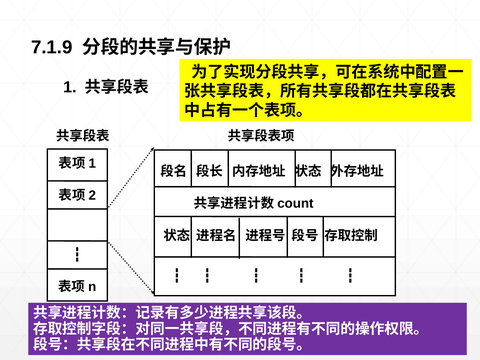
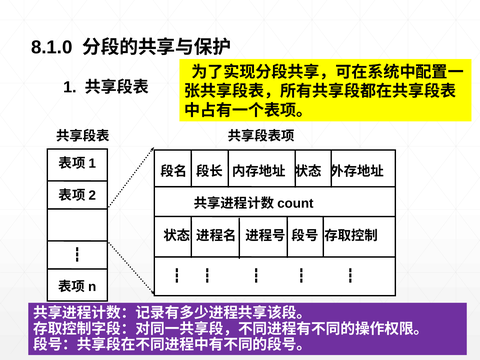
7.1.9: 7.1.9 -> 8.1.0
